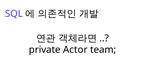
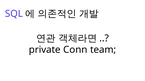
Actor: Actor -> Conn
